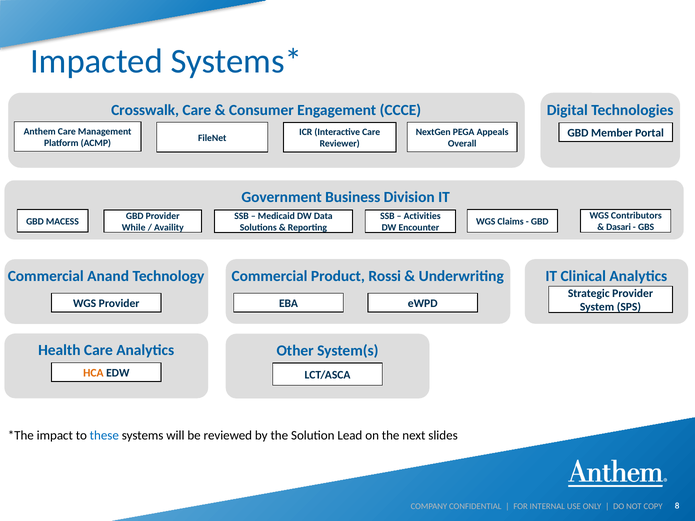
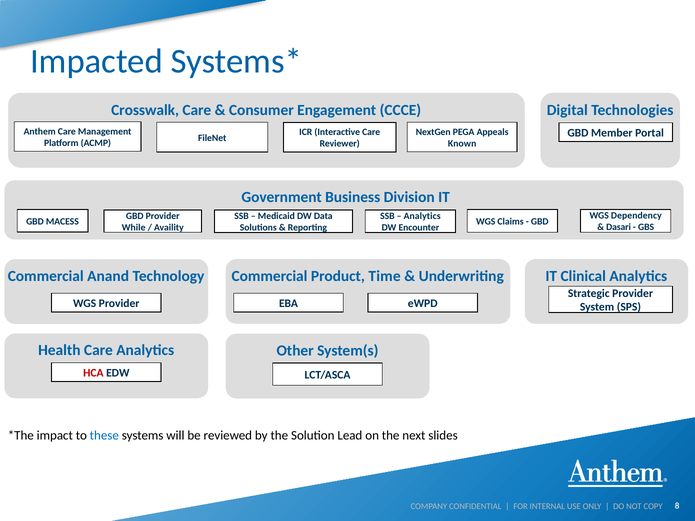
Overall: Overall -> Known
Contributors: Contributors -> Dependency
Activities at (422, 216): Activities -> Analytics
Rossi: Rossi -> Time
HCA colour: orange -> red
